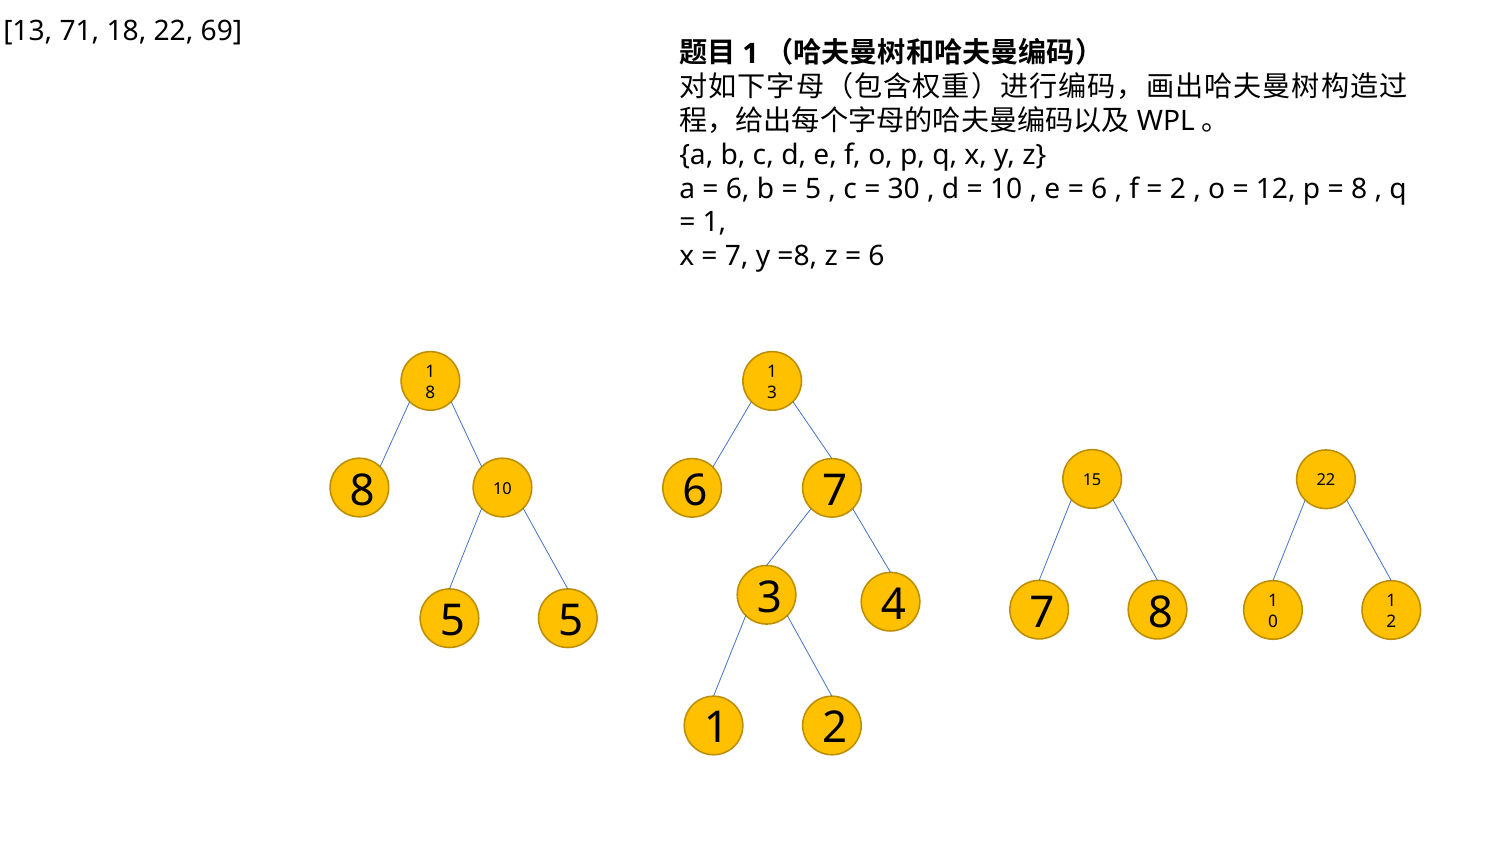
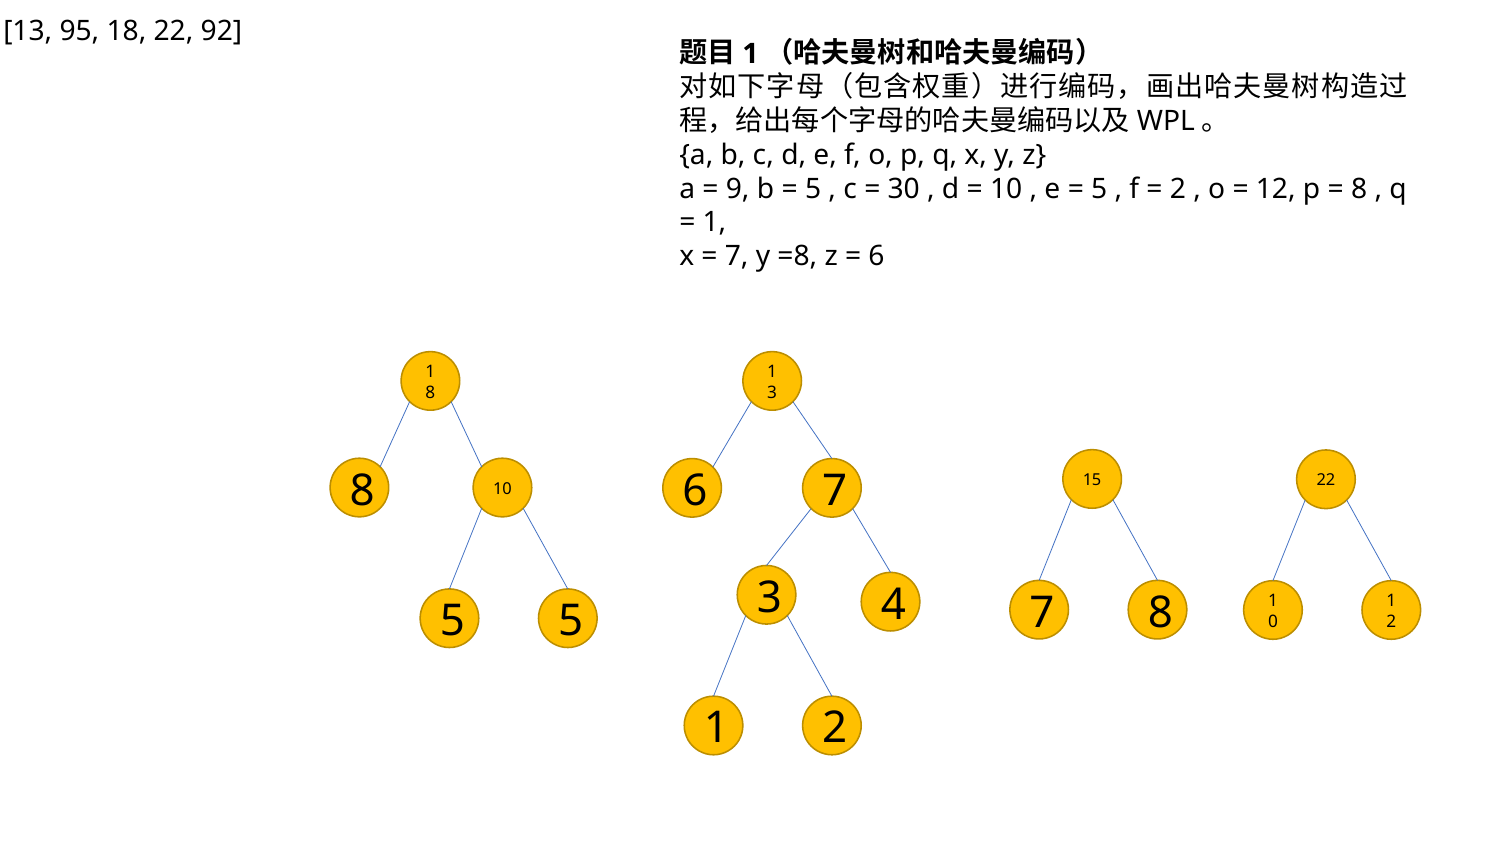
71: 71 -> 95
69: 69 -> 92
6 at (738, 189): 6 -> 9
6 at (1099, 189): 6 -> 5
